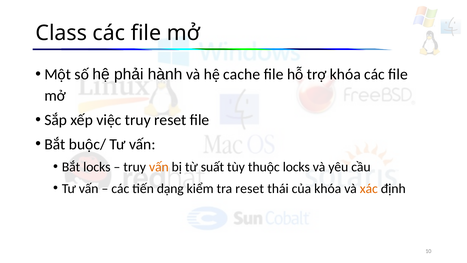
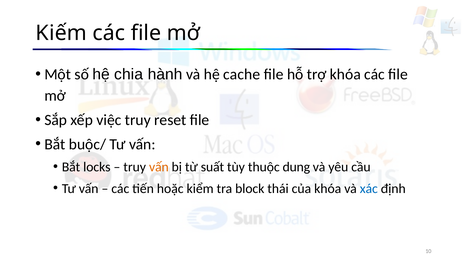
Class: Class -> Kiếm
phải: phải -> chia
thuộc locks: locks -> dung
dạng: dạng -> hoặc
tra reset: reset -> block
xác colour: orange -> blue
